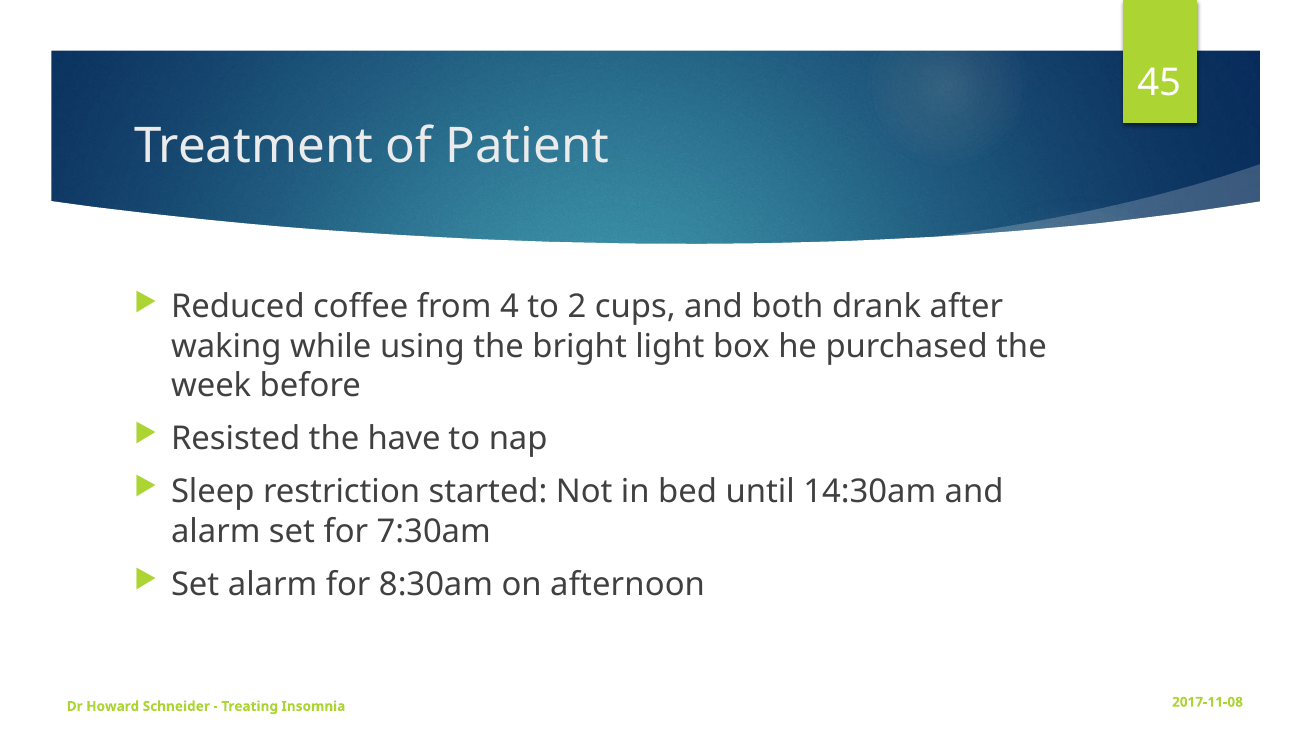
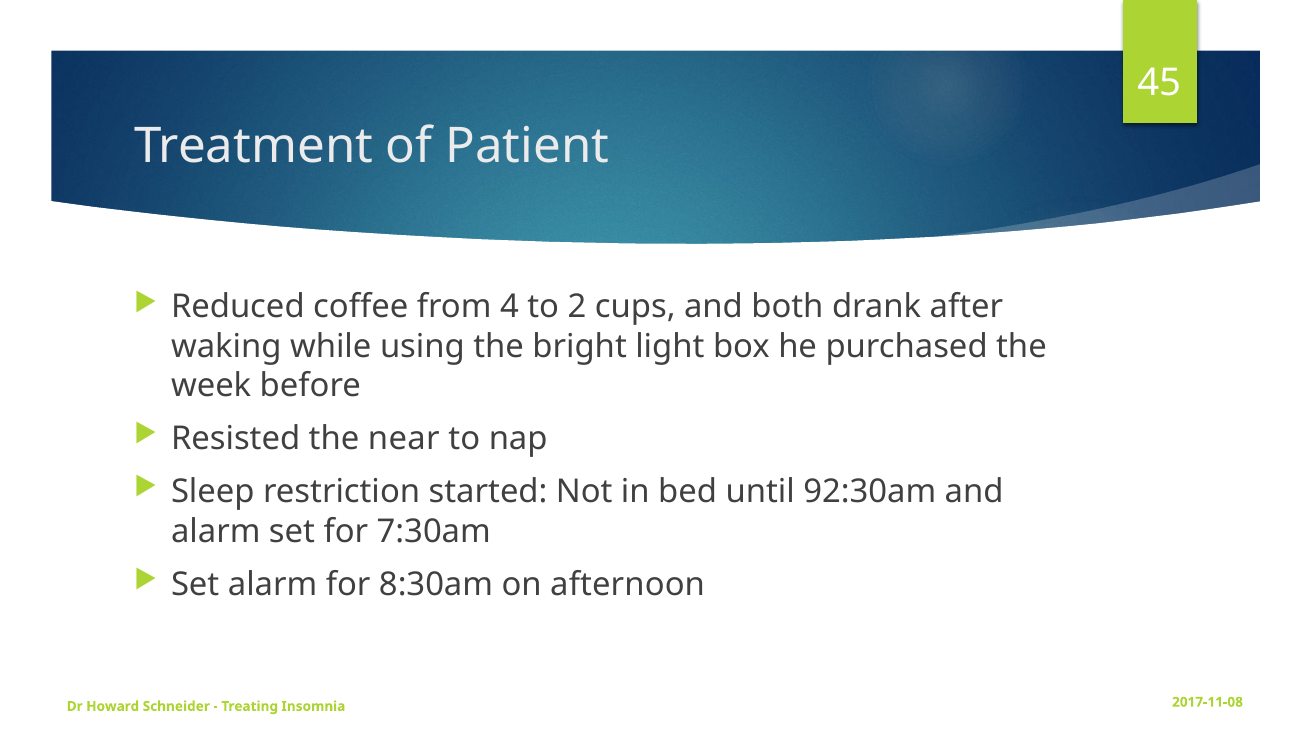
have: have -> near
14:30am: 14:30am -> 92:30am
